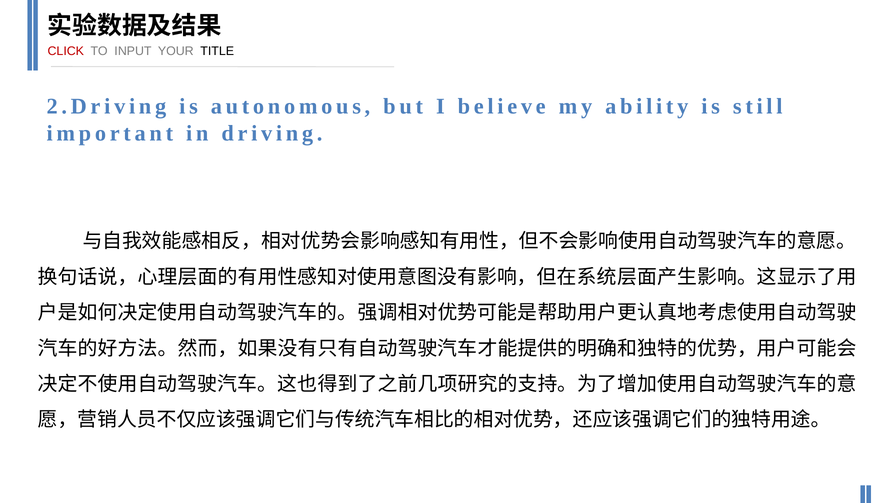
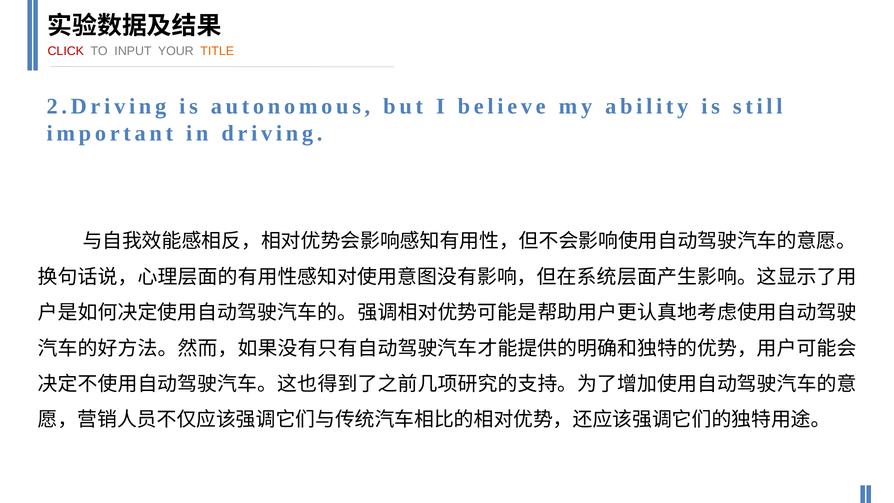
TITLE colour: black -> orange
